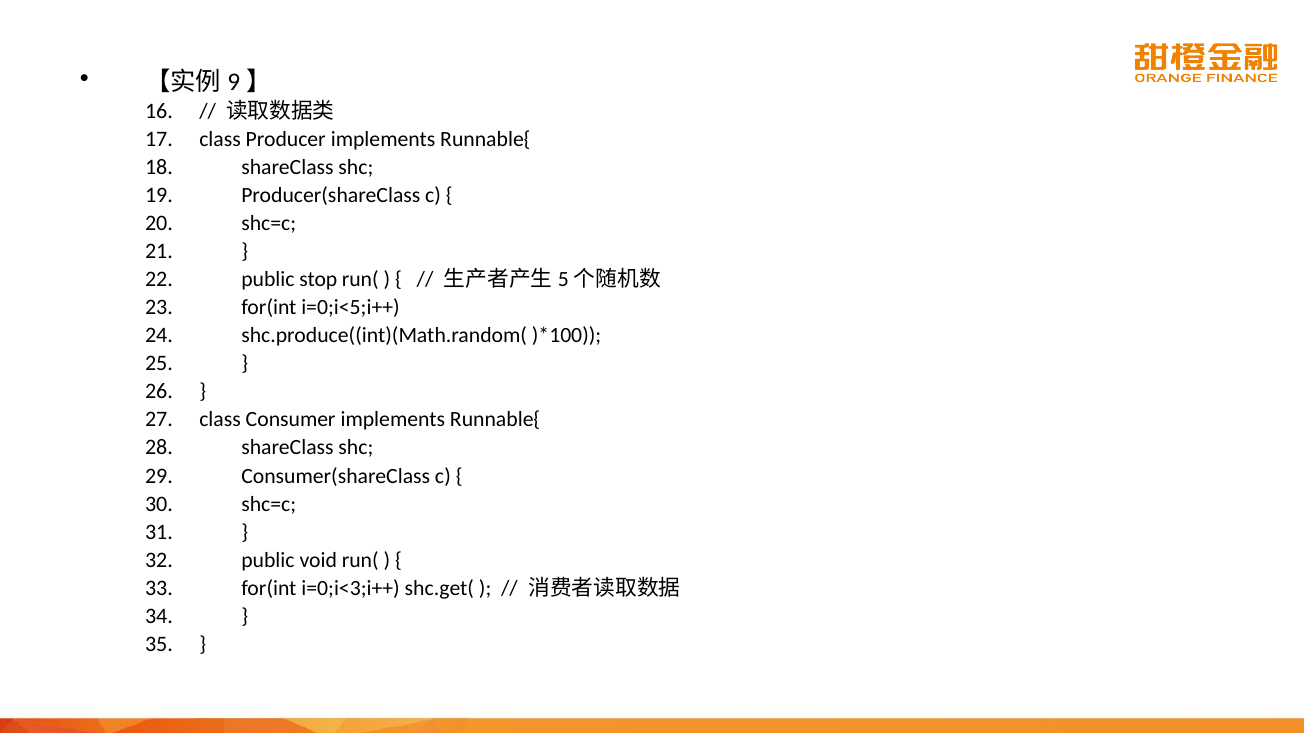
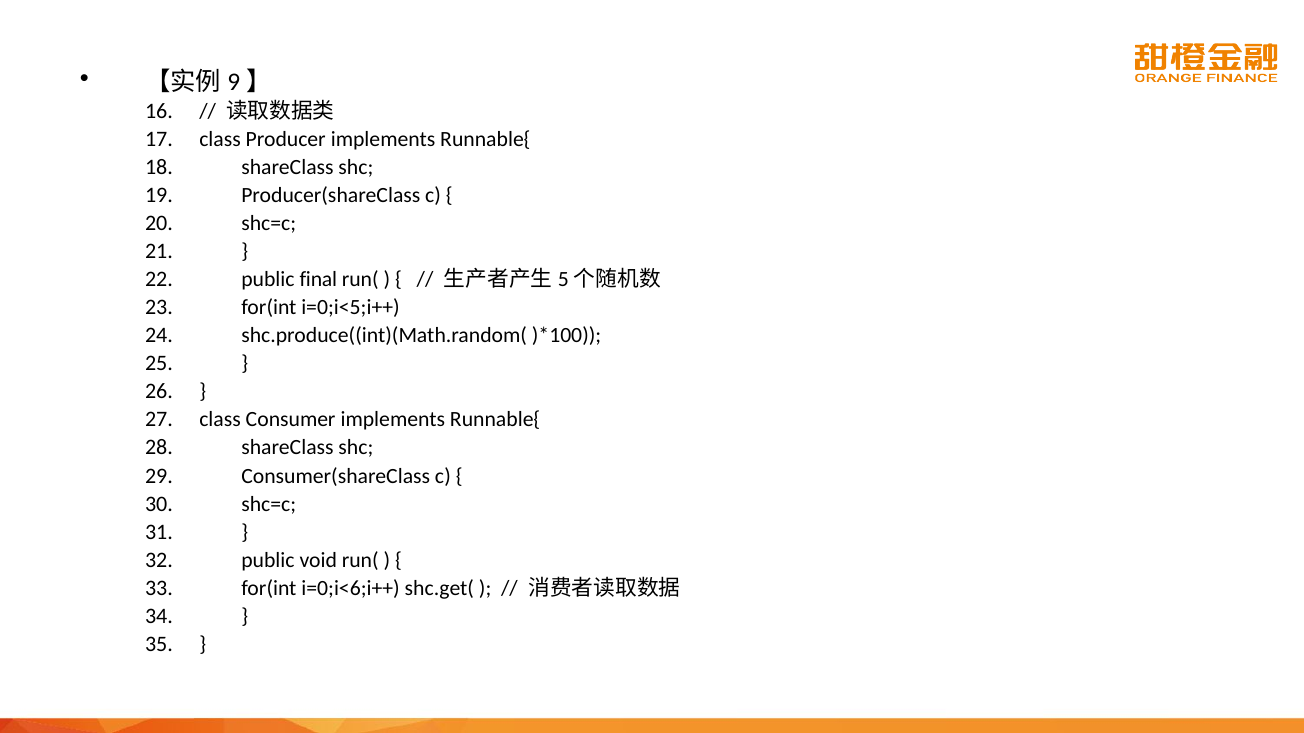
stop: stop -> final
i=0;i<3;i++: i=0;i<3;i++ -> i=0;i<6;i++
